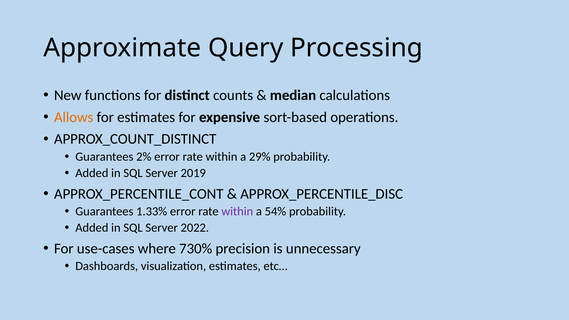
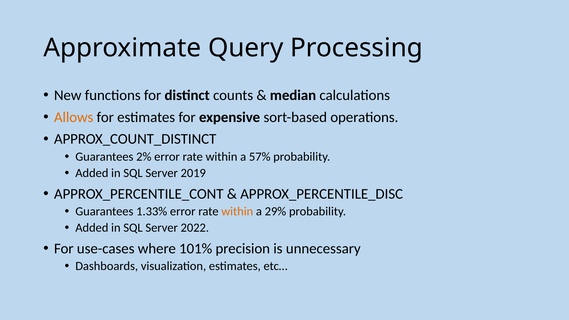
29%: 29% -> 57%
within at (237, 211) colour: purple -> orange
54%: 54% -> 29%
730%: 730% -> 101%
